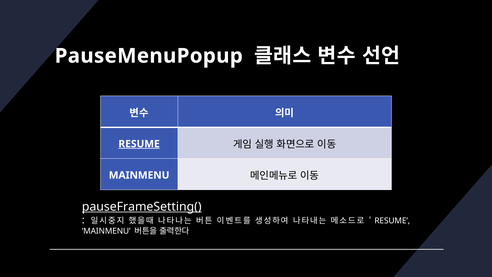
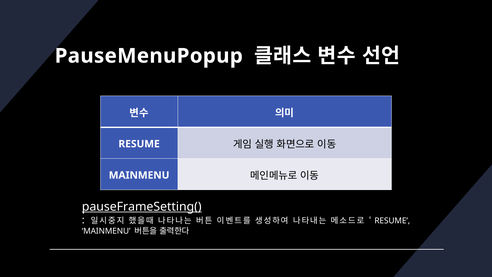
RESUME at (139, 144) underline: present -> none
